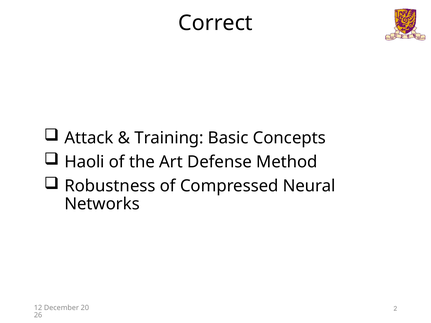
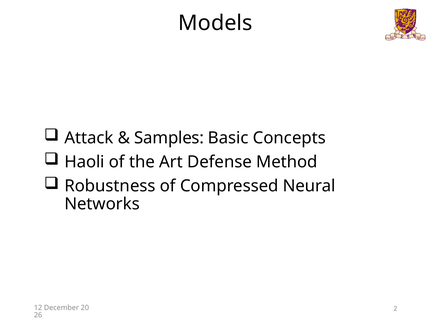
Correct: Correct -> Models
Training: Training -> Samples
